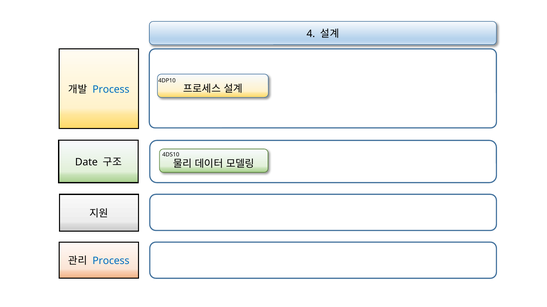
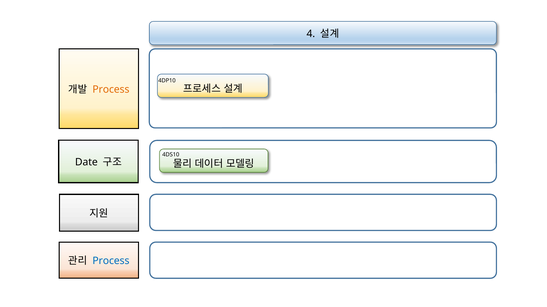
Process at (111, 90) colour: blue -> orange
